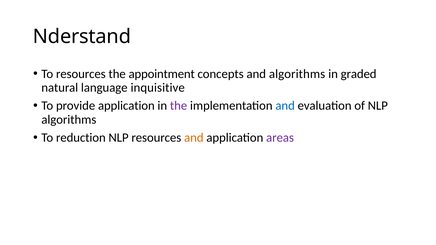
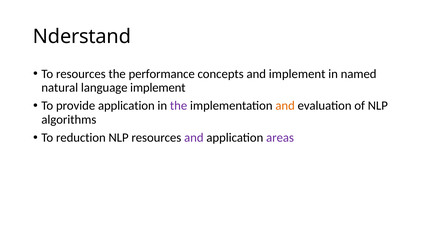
appointment: appointment -> performance
and algorithms: algorithms -> implement
graded: graded -> named
language inquisitive: inquisitive -> implement
and at (285, 106) colour: blue -> orange
and at (194, 138) colour: orange -> purple
